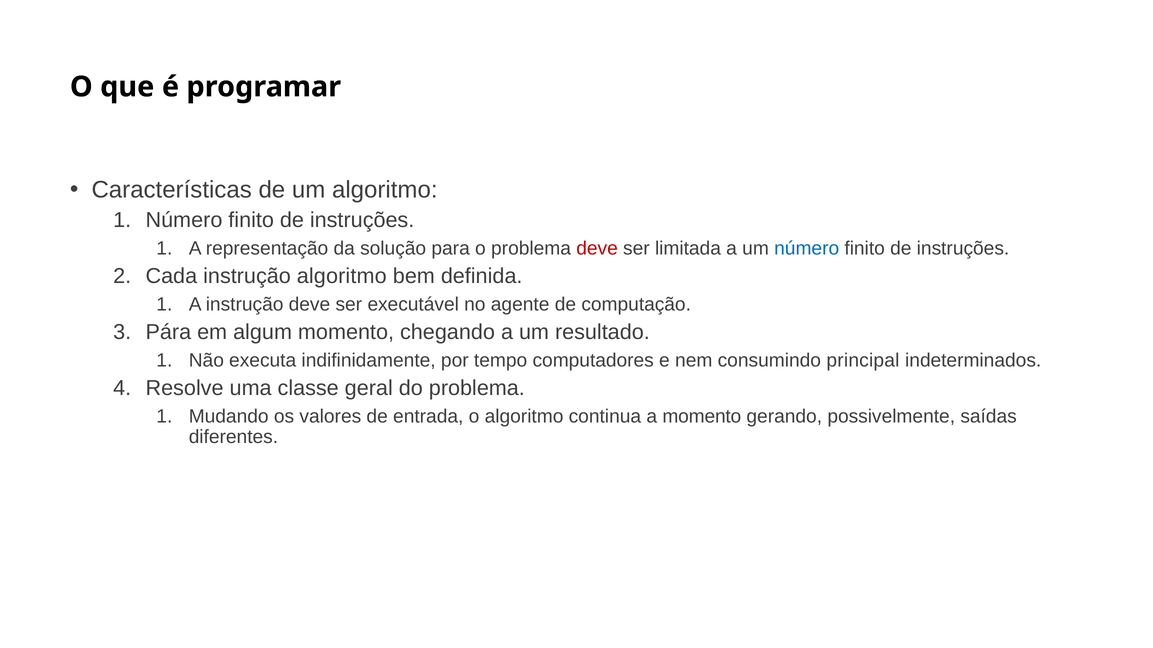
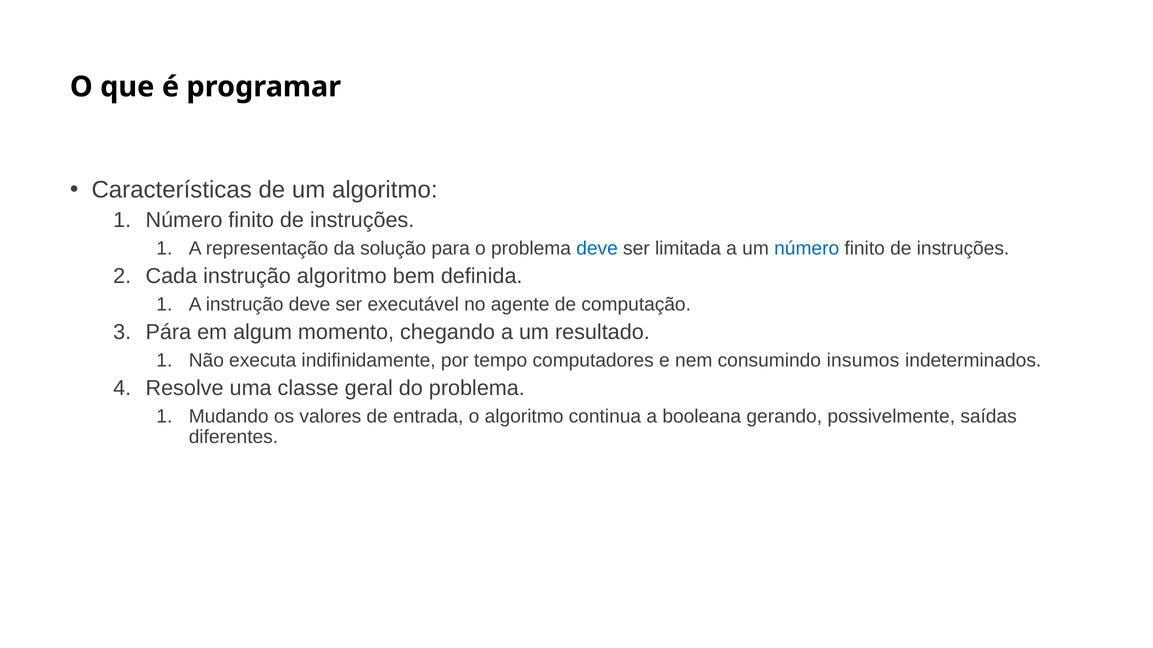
deve at (597, 248) colour: red -> blue
principal: principal -> insumos
a momento: momento -> booleana
